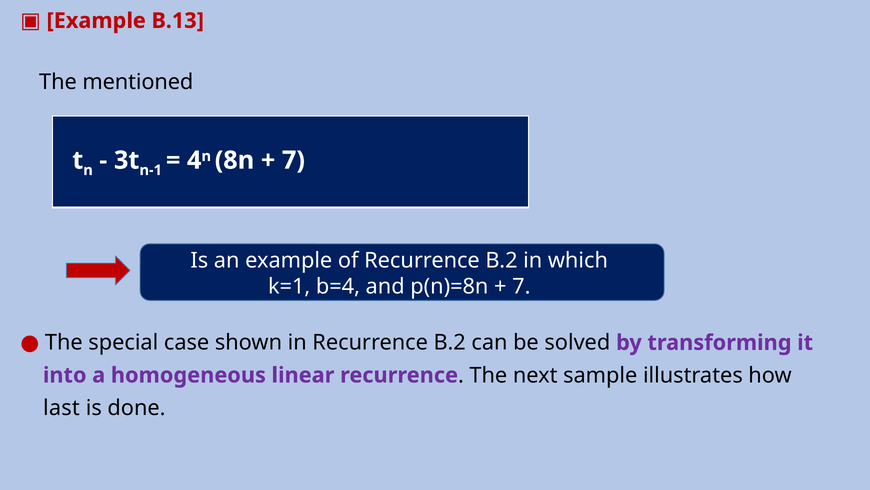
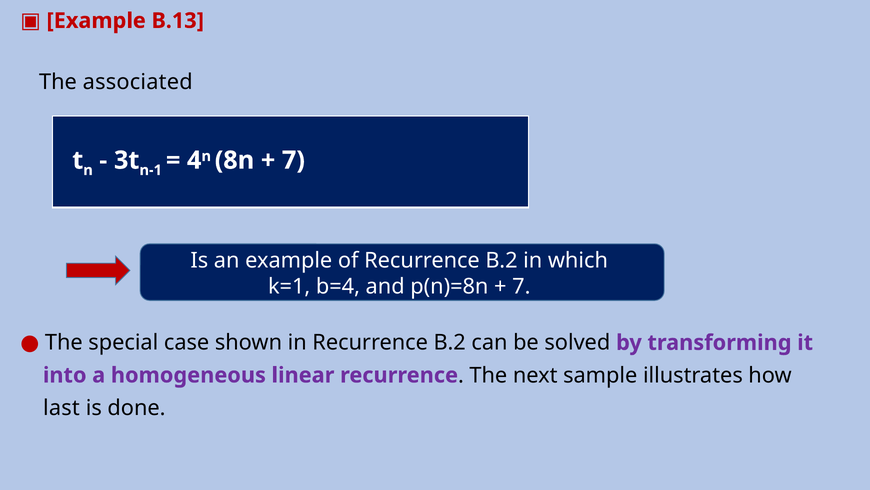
mentioned: mentioned -> associated
